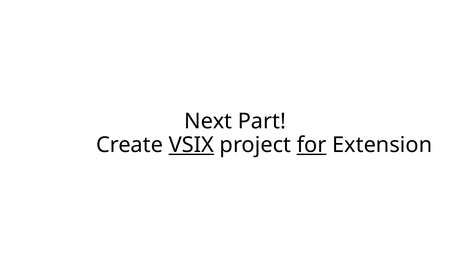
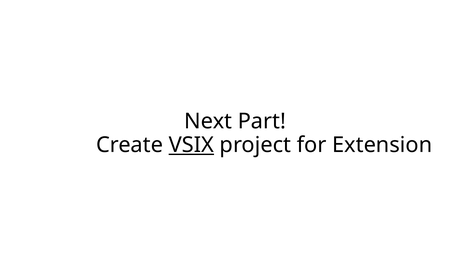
for underline: present -> none
